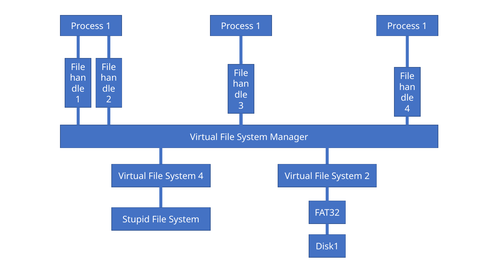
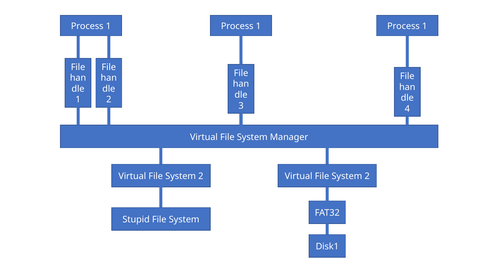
4 at (201, 176): 4 -> 2
